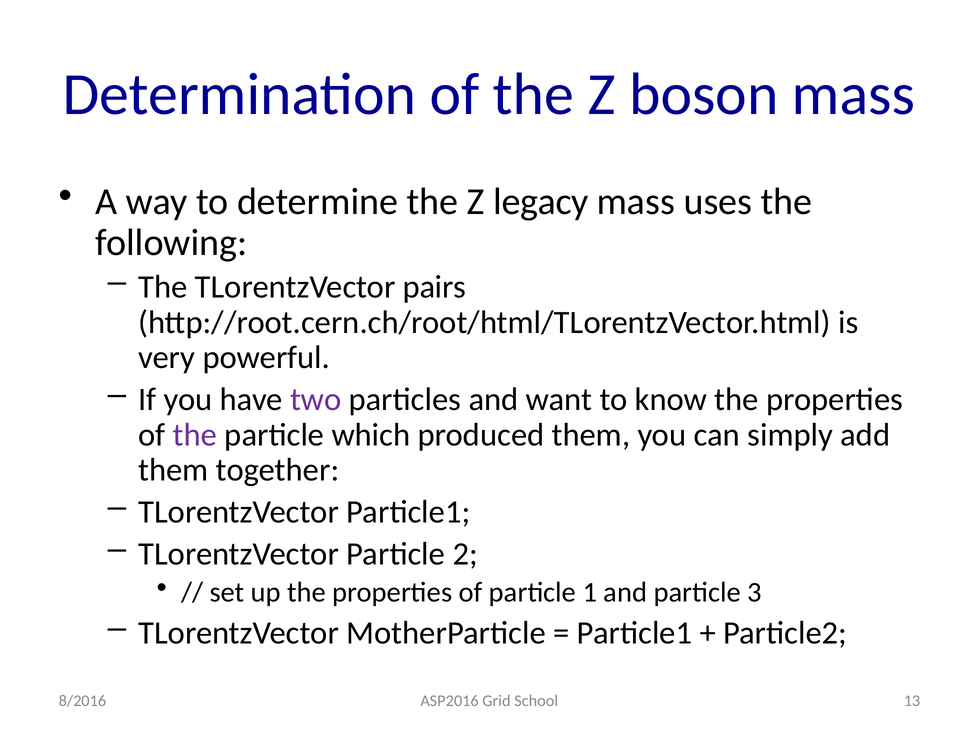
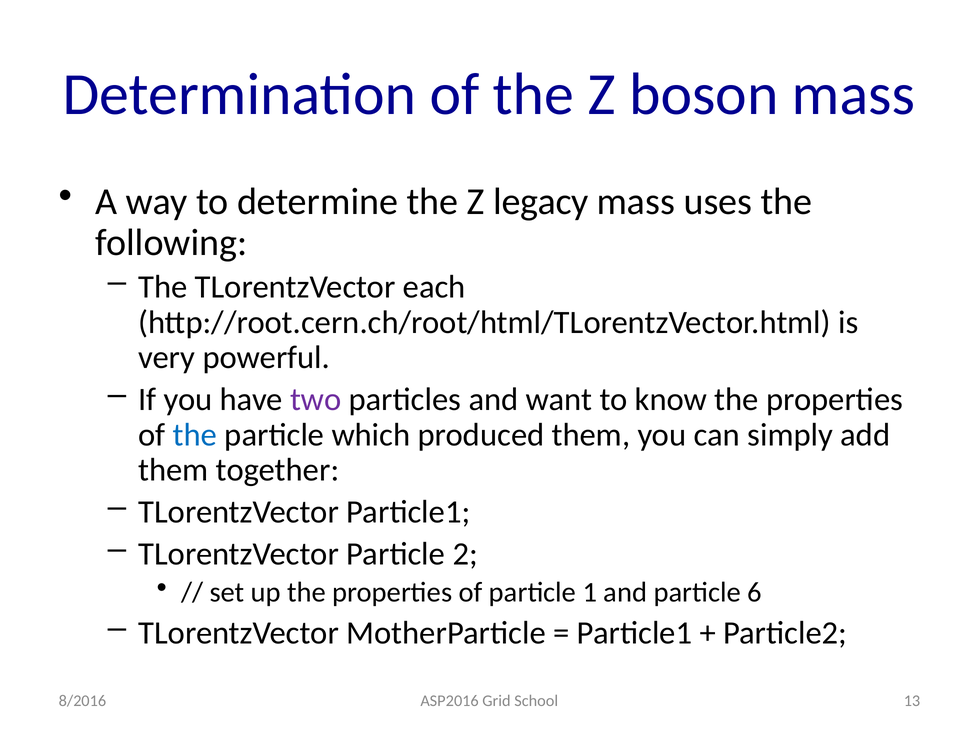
pairs: pairs -> each
the at (195, 435) colour: purple -> blue
3: 3 -> 6
